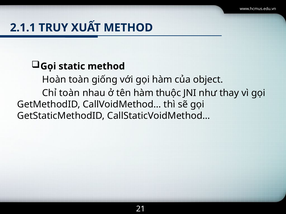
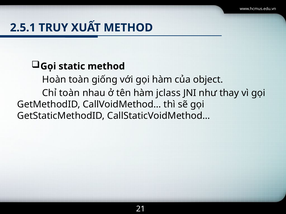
2.1.1: 2.1.1 -> 2.5.1
thuộc: thuộc -> jclass
